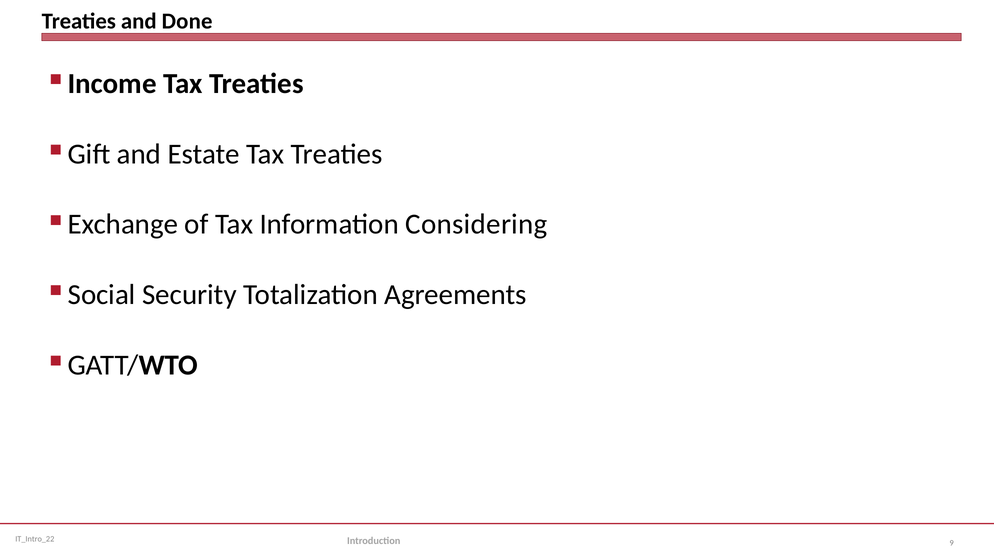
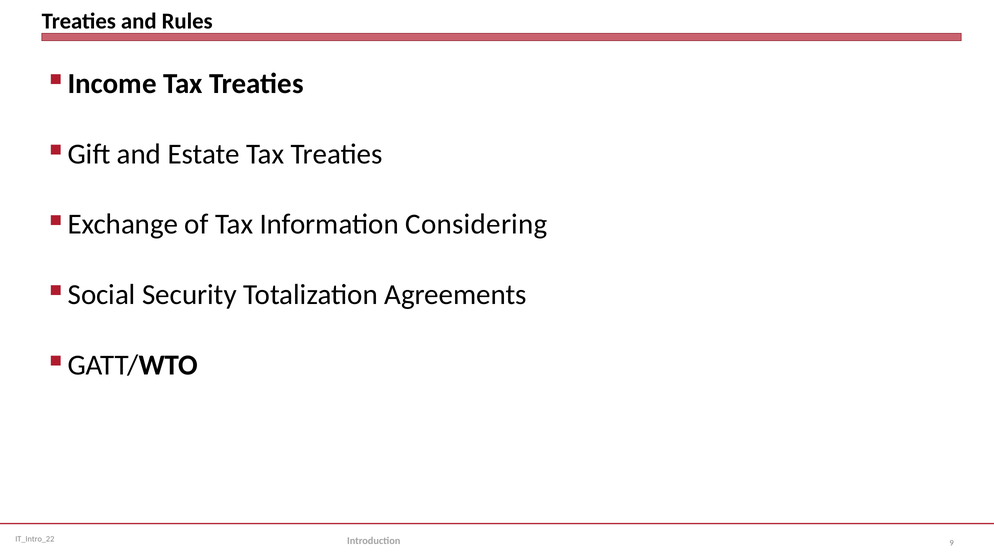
Done: Done -> Rules
